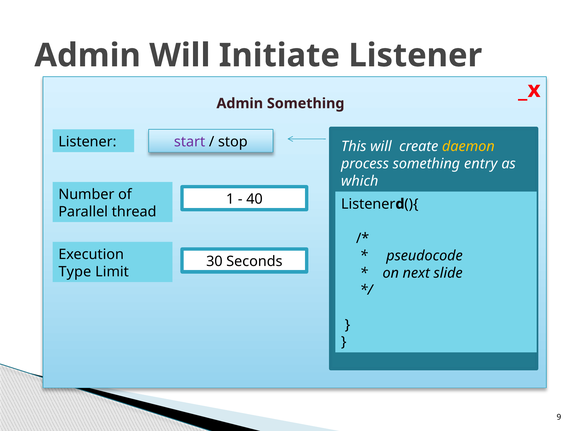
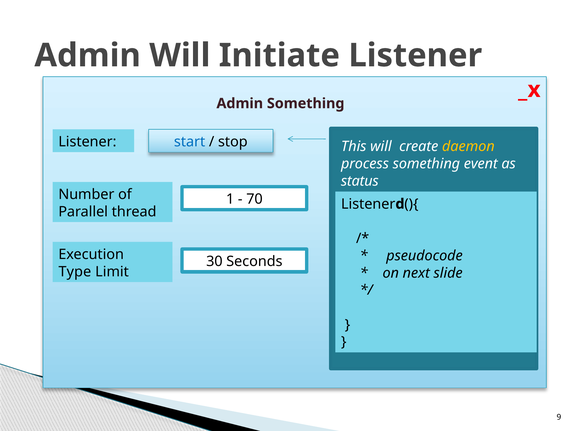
start colour: purple -> blue
entry: entry -> event
which: which -> status
40: 40 -> 70
